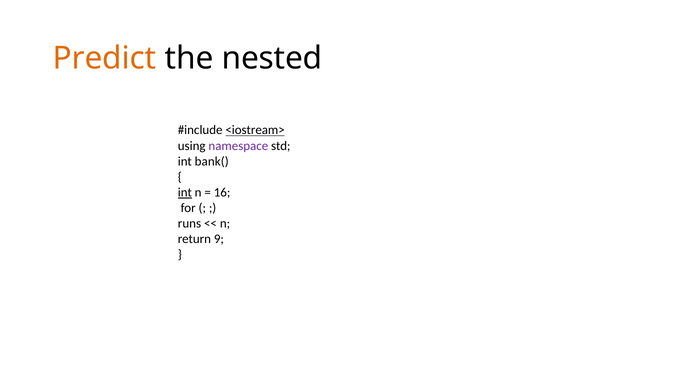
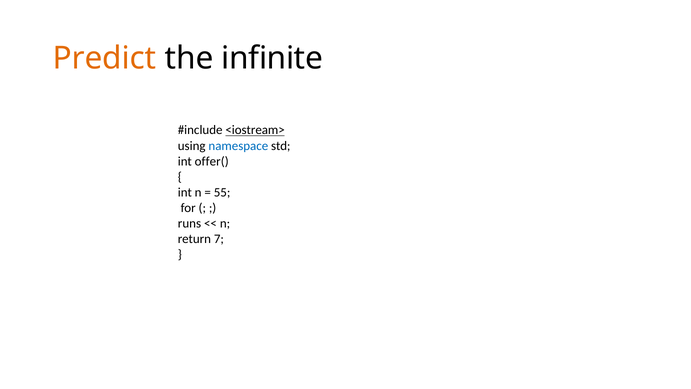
nested: nested -> infinite
namespace colour: purple -> blue
bank(: bank( -> offer(
int at (185, 192) underline: present -> none
16: 16 -> 55
9: 9 -> 7
